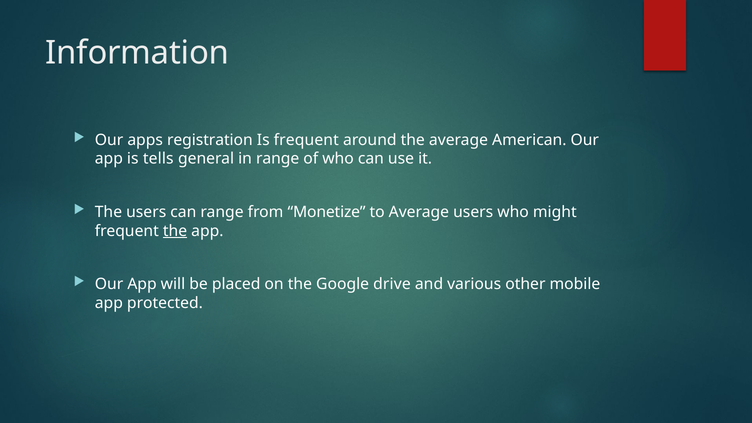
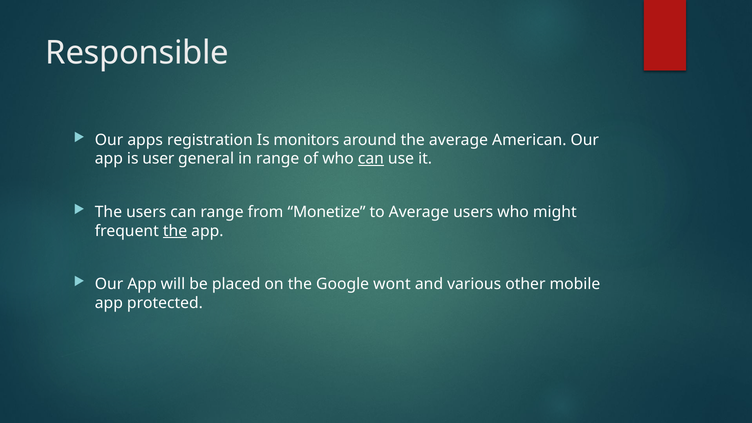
Information: Information -> Responsible
Is frequent: frequent -> monitors
tells: tells -> user
can at (371, 159) underline: none -> present
drive: drive -> wont
